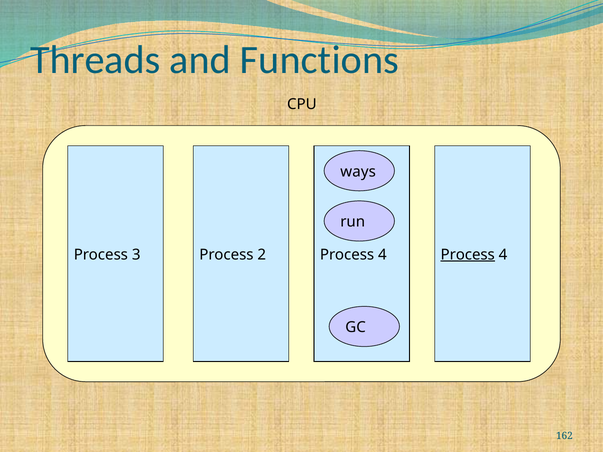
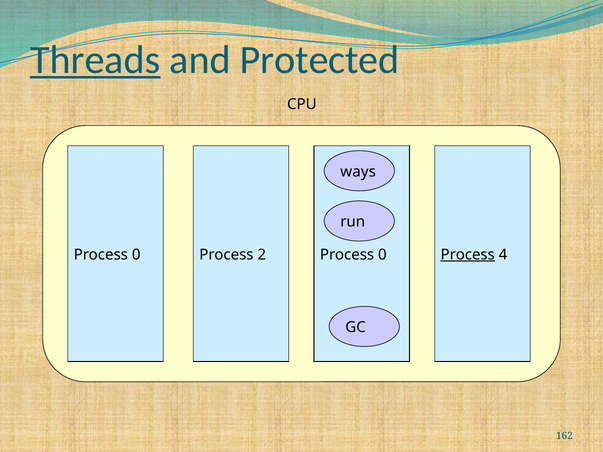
Threads underline: none -> present
Functions: Functions -> Protected
3 at (136, 255): 3 -> 0
4 at (382, 255): 4 -> 0
